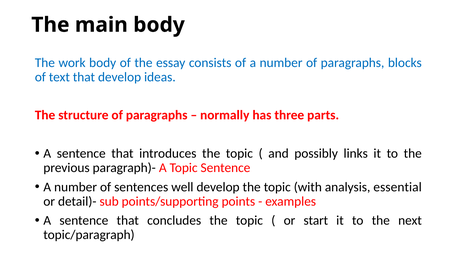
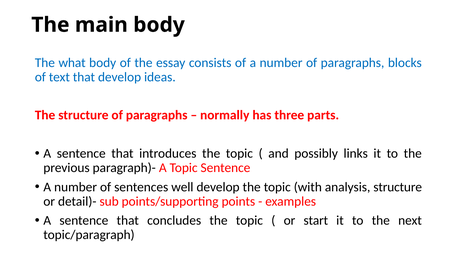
work: work -> what
analysis essential: essential -> structure
